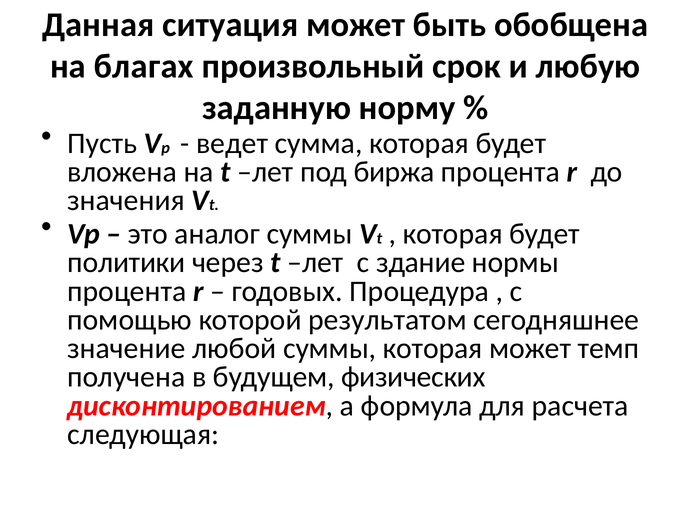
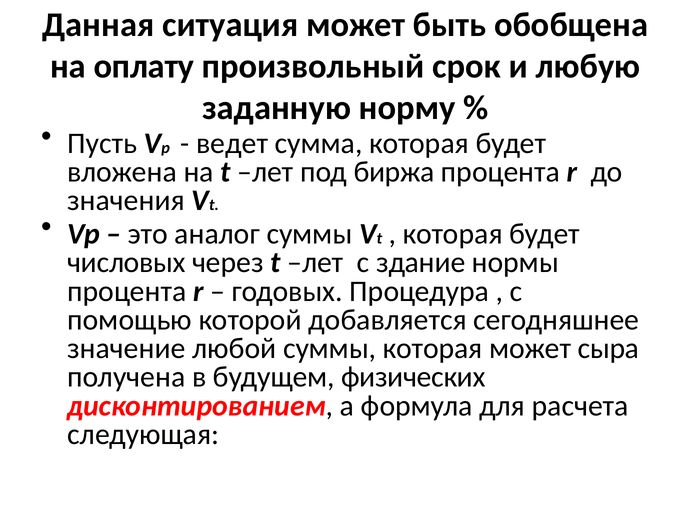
благах: благах -> оплату
политики: политики -> числовых
результатом: результатом -> добавляется
темп: темп -> сыра
